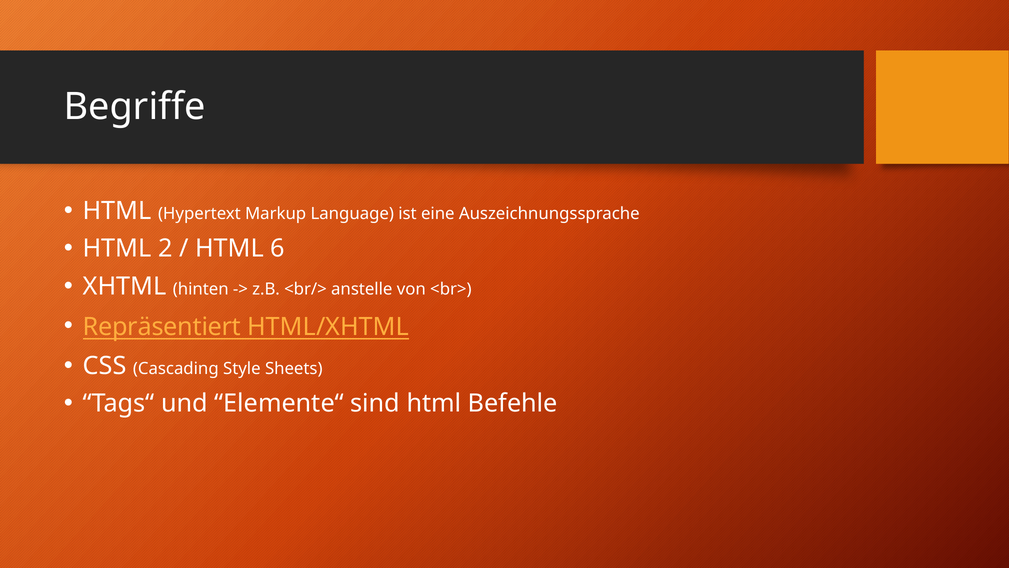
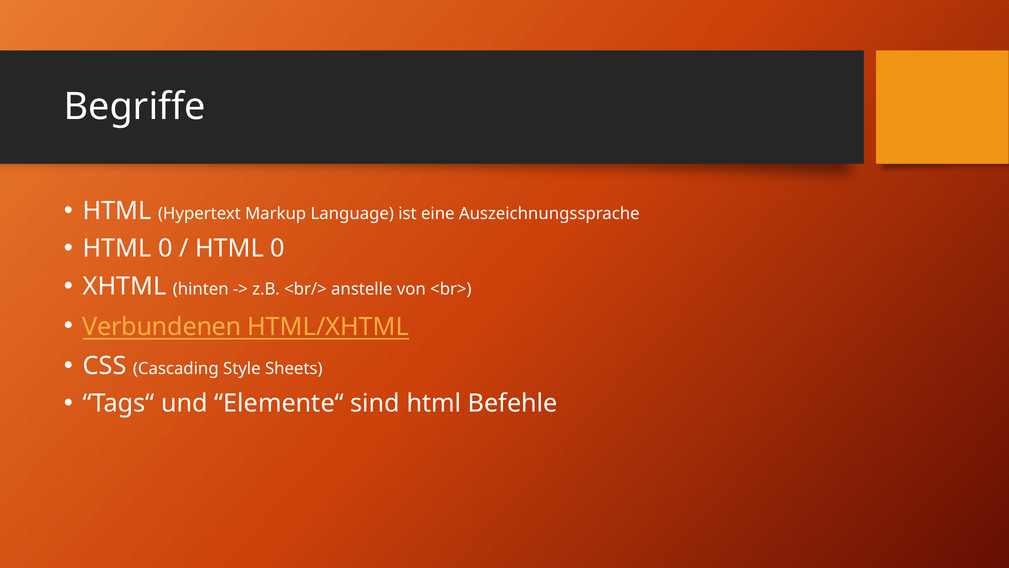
2 at (165, 248): 2 -> 0
6 at (278, 248): 6 -> 0
Repräsentiert: Repräsentiert -> Verbundenen
